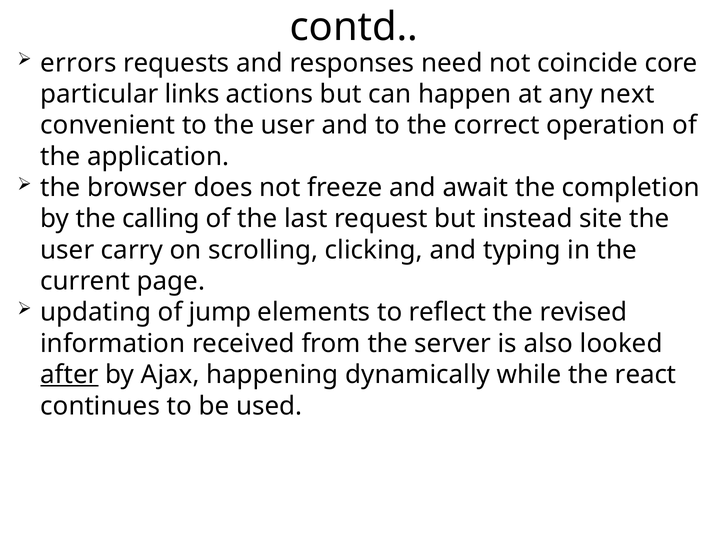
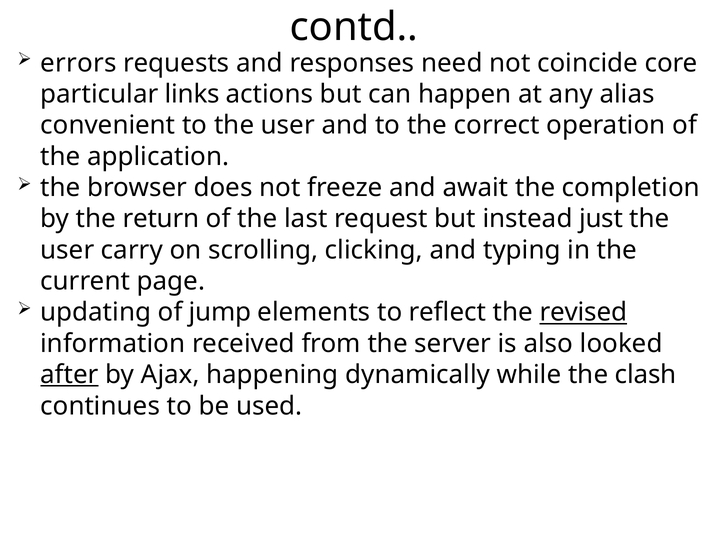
next: next -> alias
calling: calling -> return
site: site -> just
revised underline: none -> present
react: react -> clash
